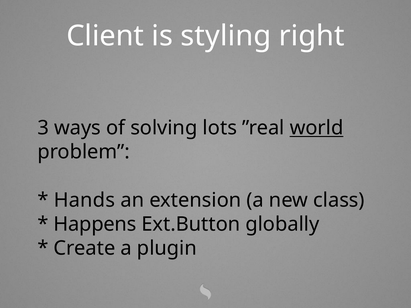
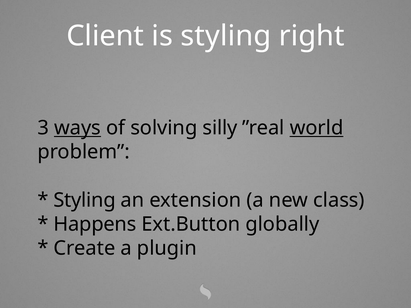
ways underline: none -> present
lots: lots -> silly
Hands at (84, 200): Hands -> Styling
